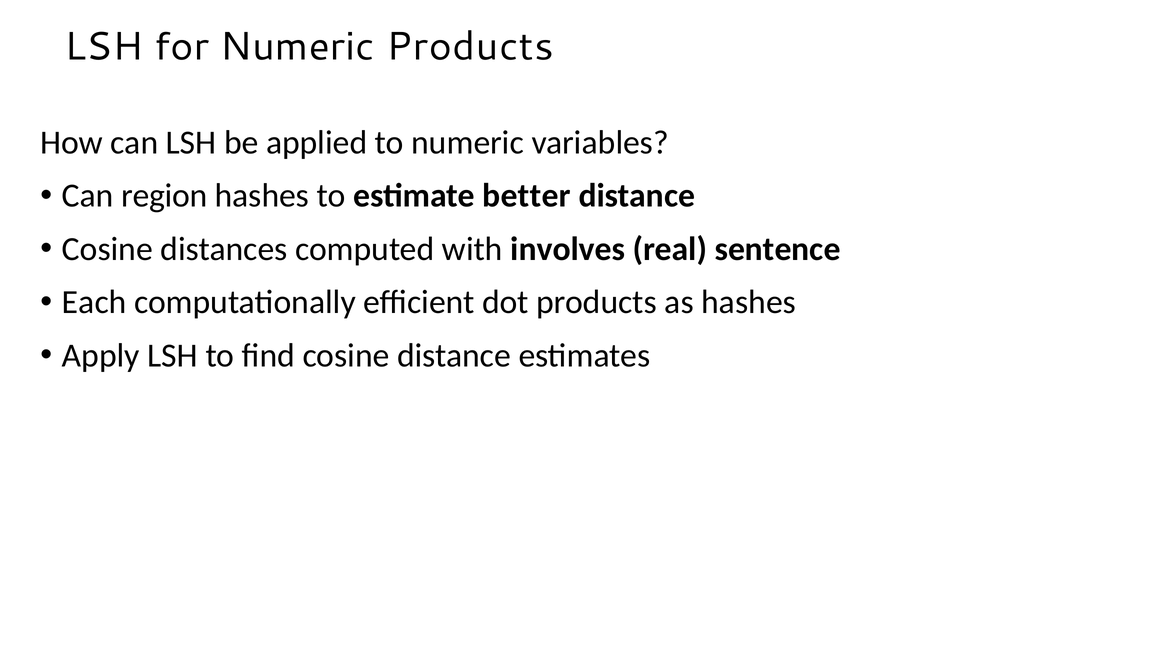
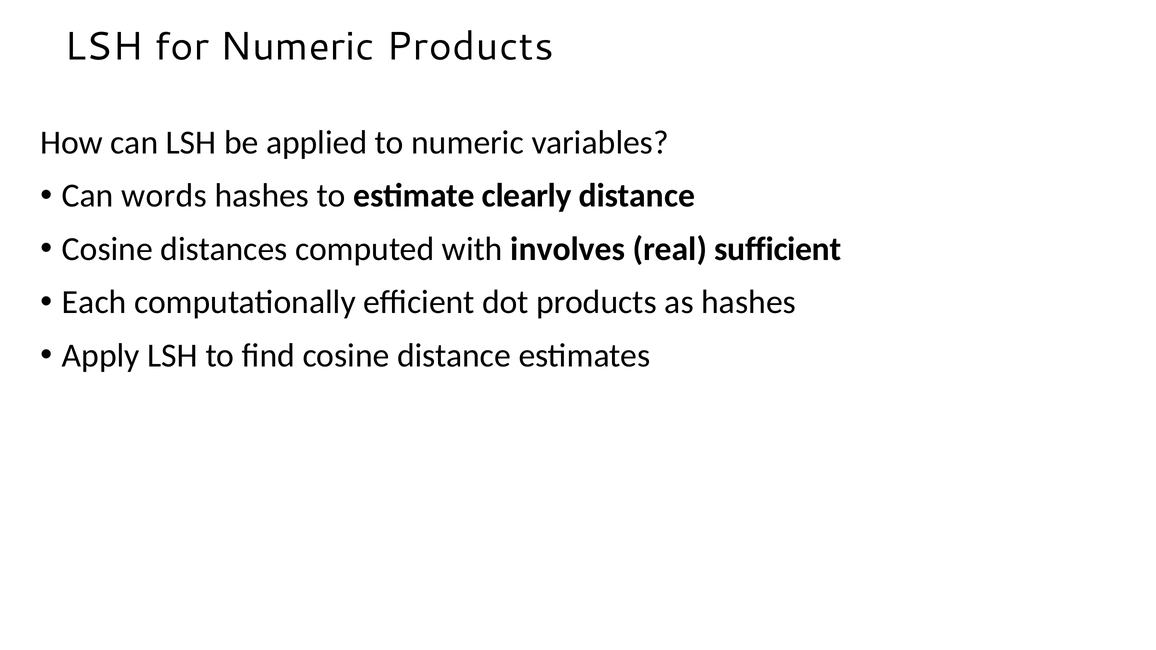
region: region -> words
better: better -> clearly
sentence: sentence -> sufficient
